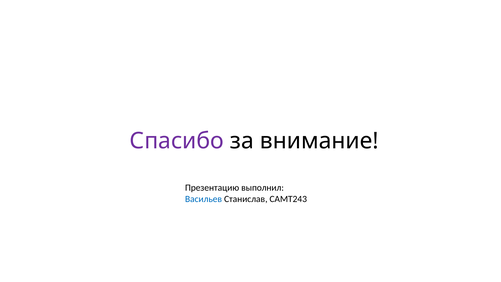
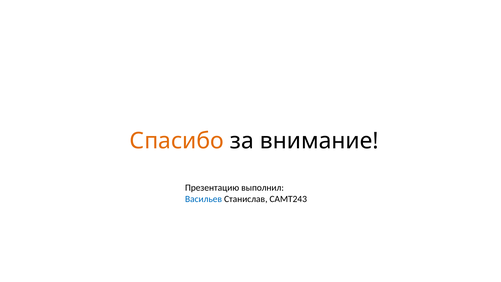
Спасибо colour: purple -> orange
